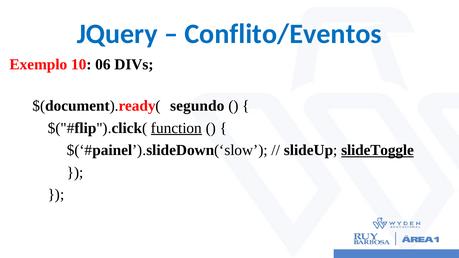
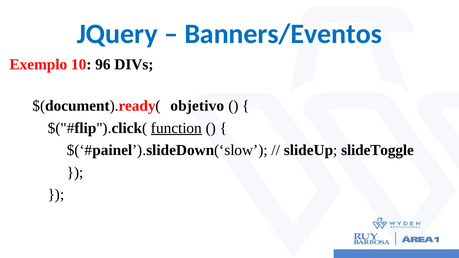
Conflito/Eventos: Conflito/Eventos -> Banners/Eventos
06: 06 -> 96
segundo: segundo -> objetivo
slideToggle underline: present -> none
